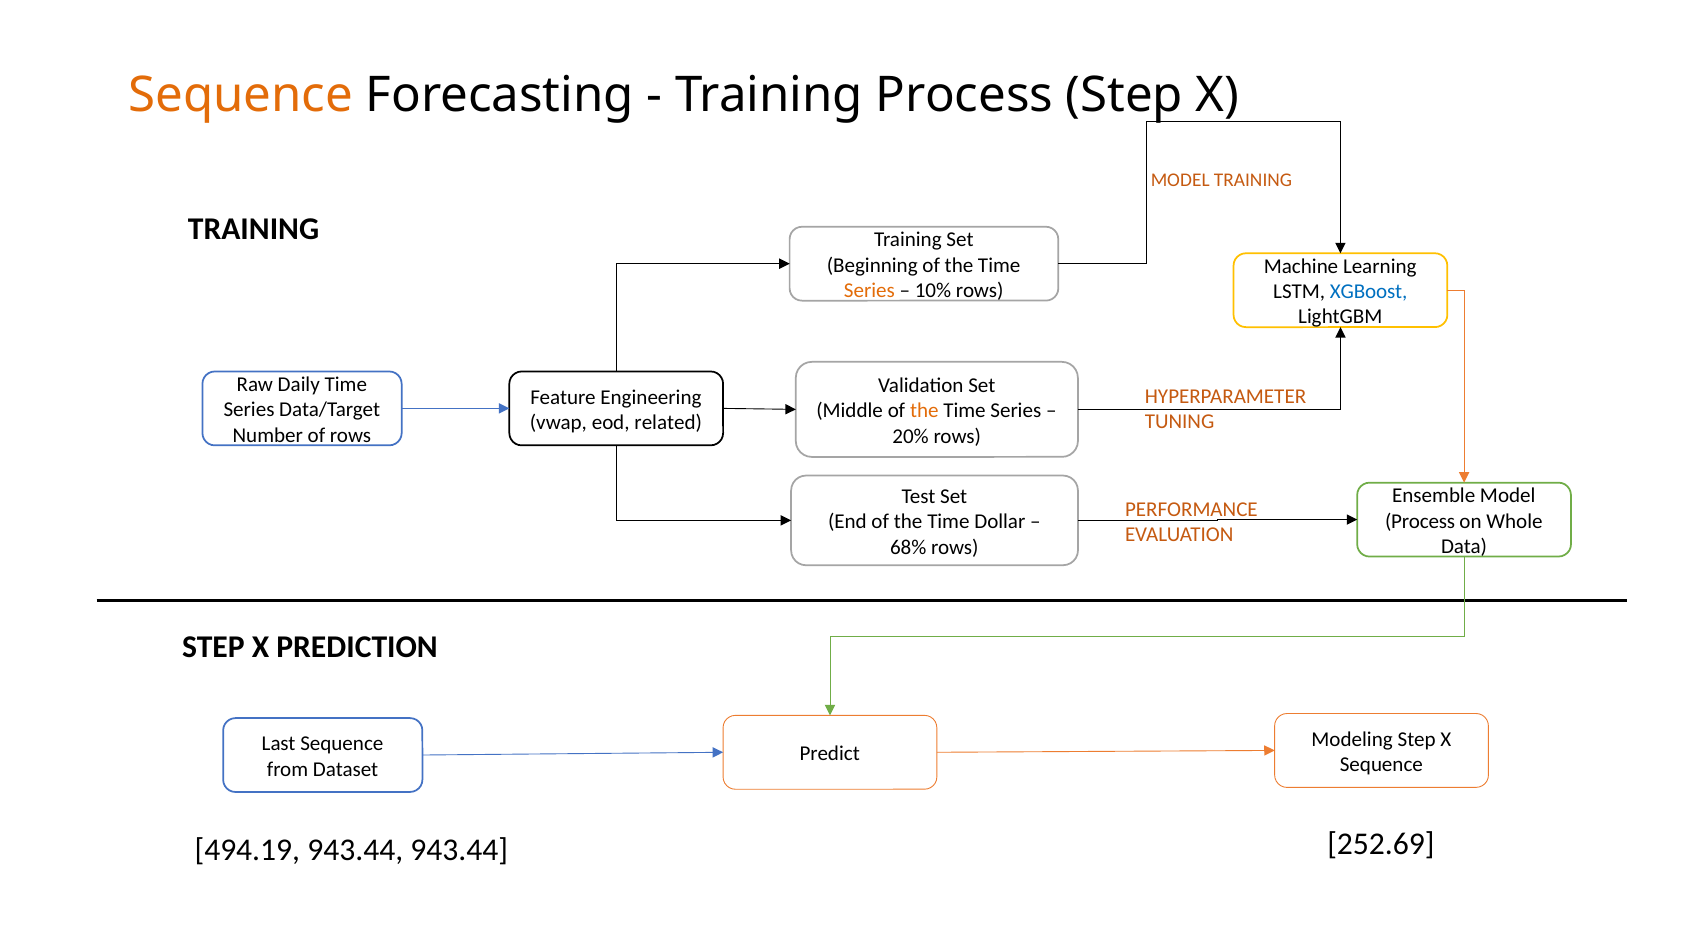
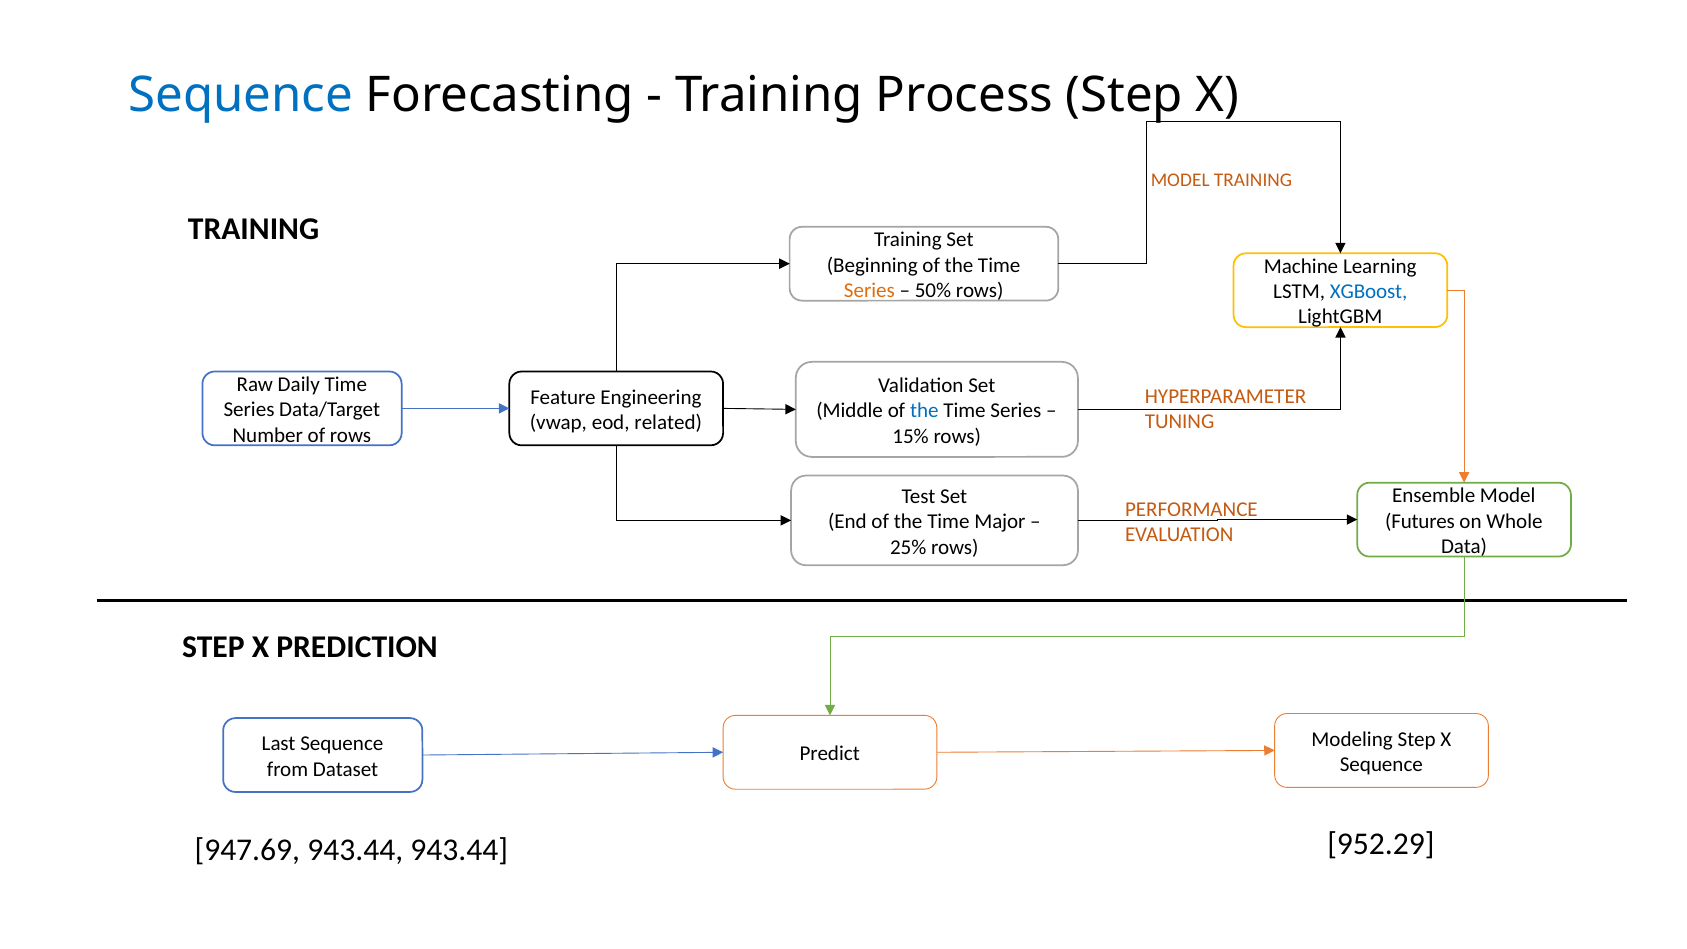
Sequence at (241, 95) colour: orange -> blue
10%: 10% -> 50%
the at (924, 411) colour: orange -> blue
20%: 20% -> 15%
Process at (1420, 521): Process -> Futures
Dollar: Dollar -> Major
68%: 68% -> 25%
494.19: 494.19 -> 947.69
252.69: 252.69 -> 952.29
